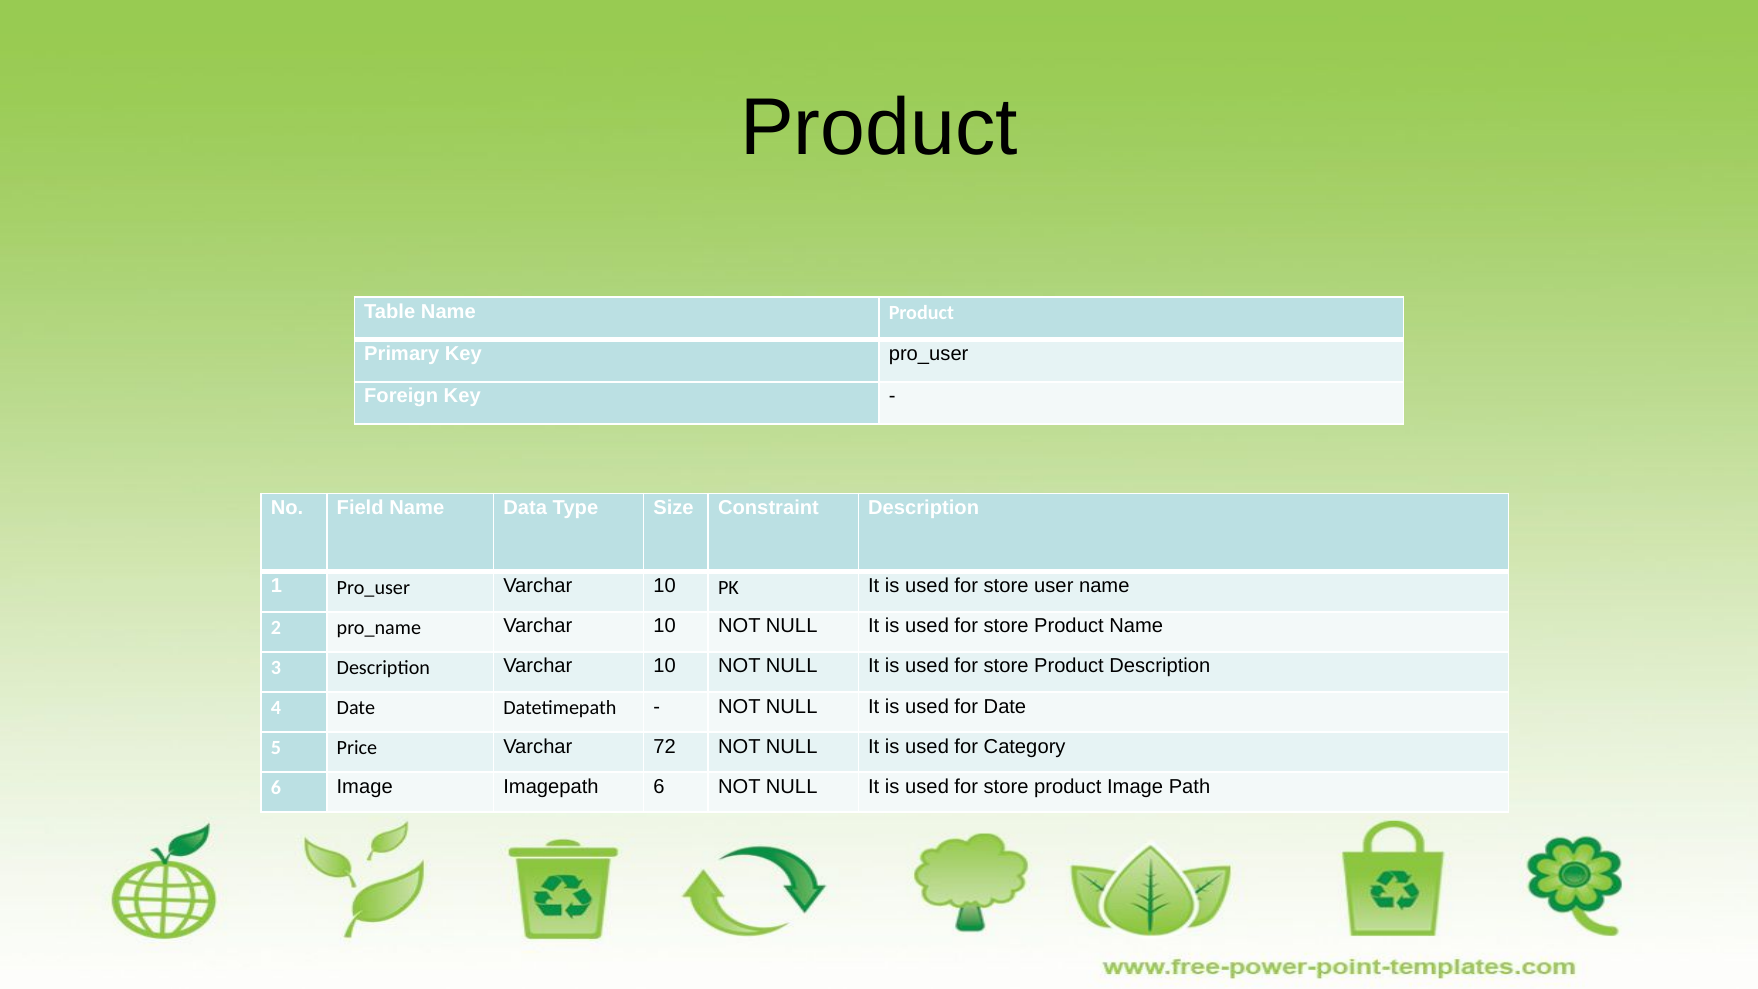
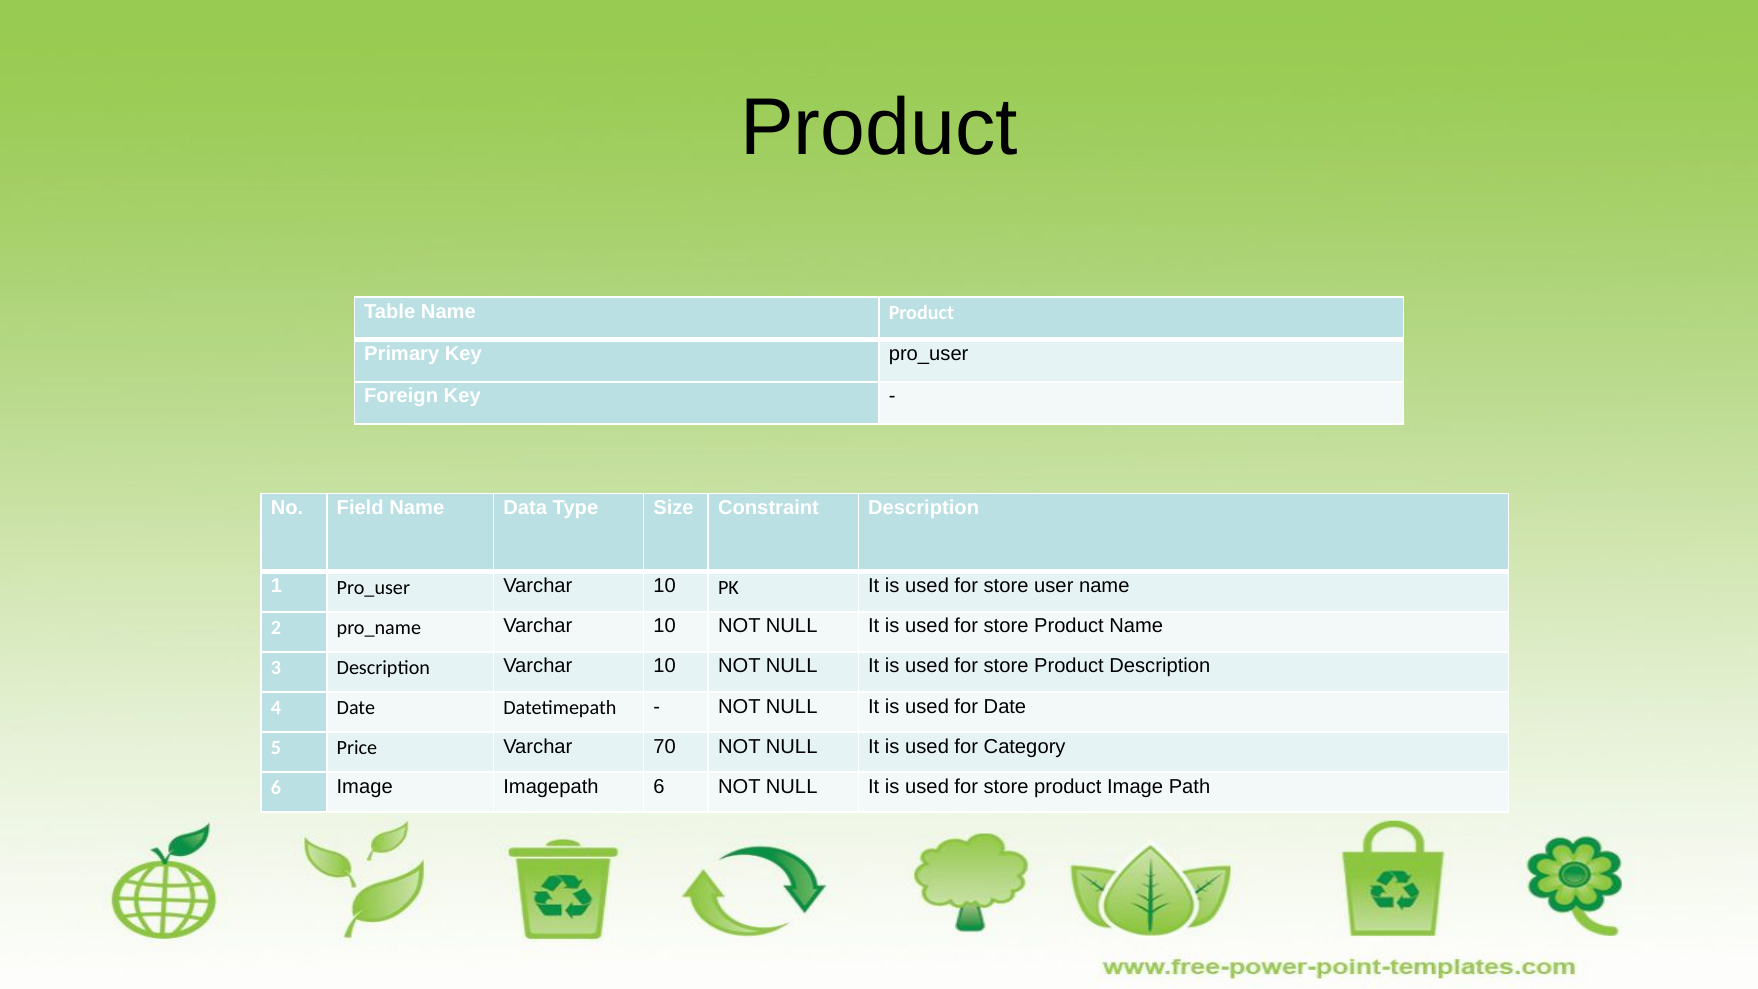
72: 72 -> 70
